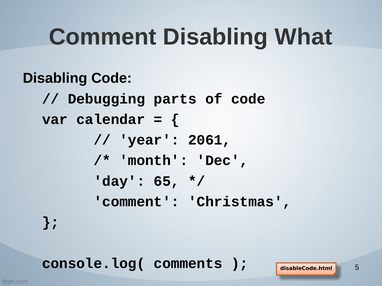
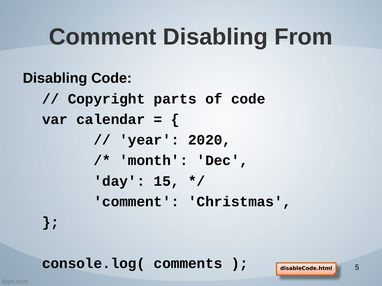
What: What -> From
Debugging: Debugging -> Copyright
2061: 2061 -> 2020
65: 65 -> 15
